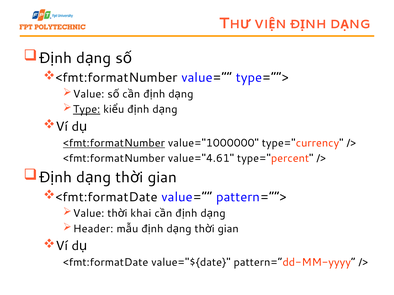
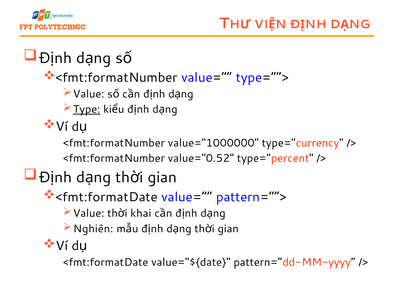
<fmt:formatNumber at (114, 143) underline: present -> none
value="4.61: value="4.61 -> value="0.52
Header: Header -> Nghiên
